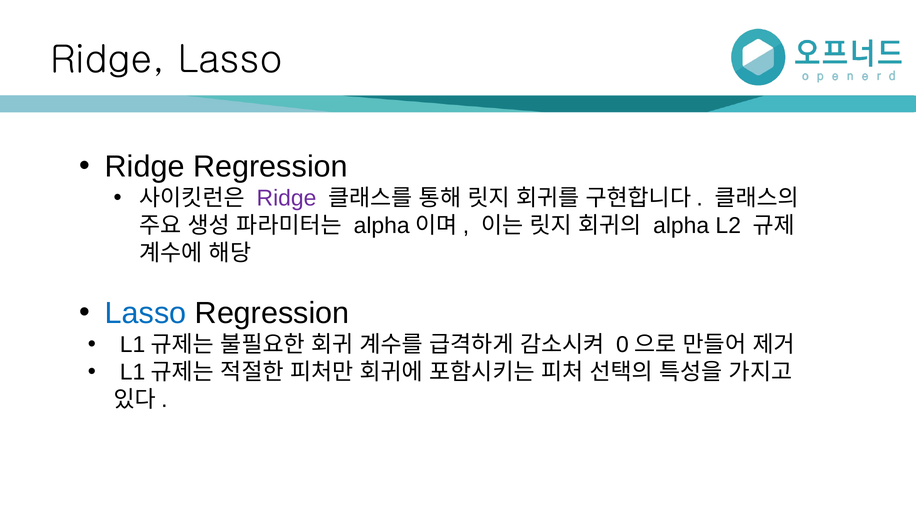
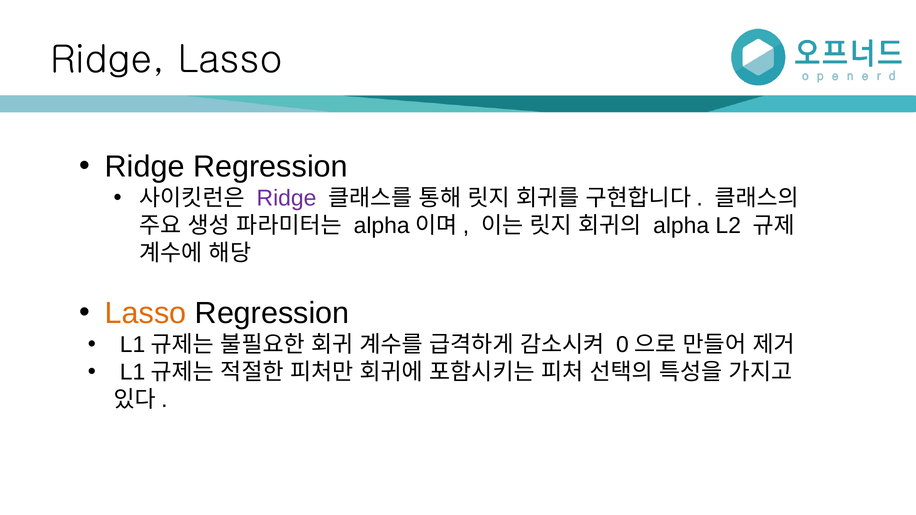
Lasso at (146, 314) colour: blue -> orange
